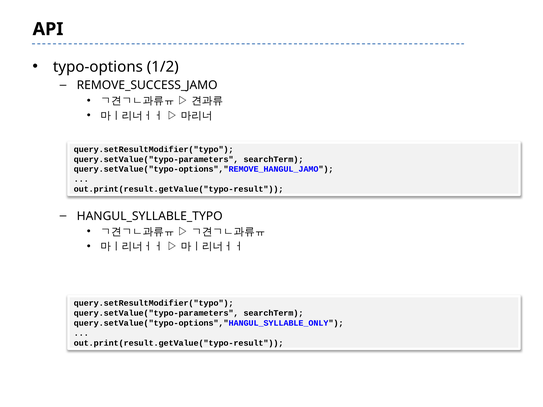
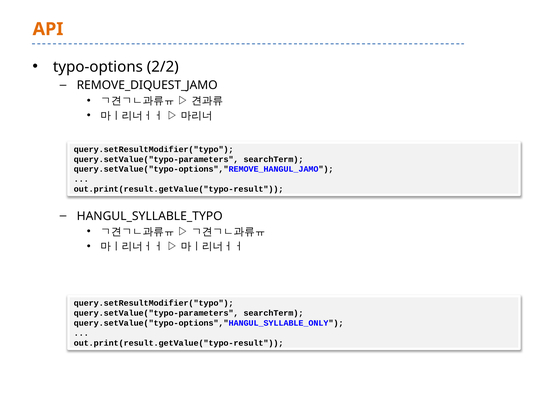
API colour: black -> orange
1/2: 1/2 -> 2/2
REMOVE_SUCCESS_JAMO: REMOVE_SUCCESS_JAMO -> REMOVE_DIQUEST_JAMO
